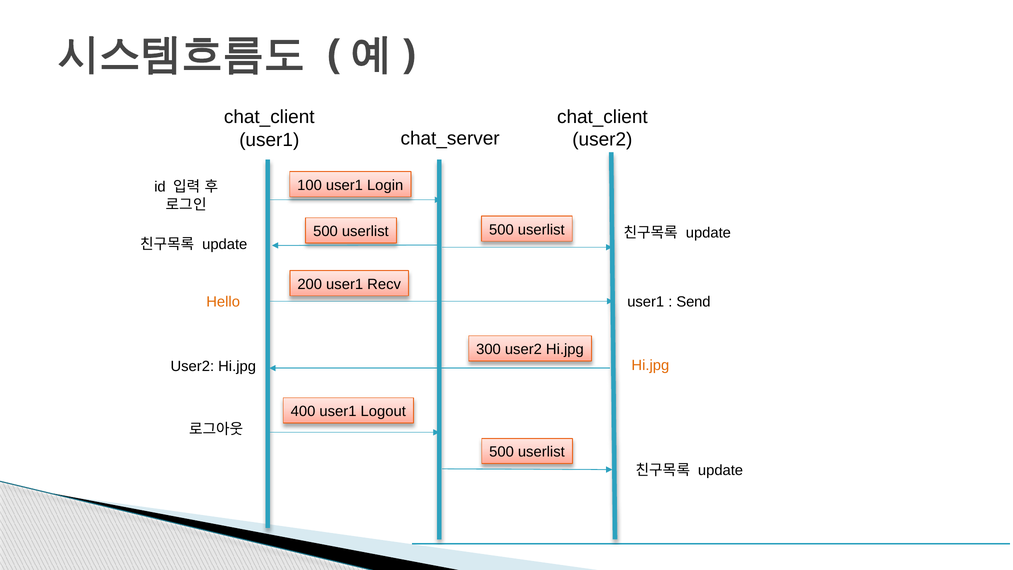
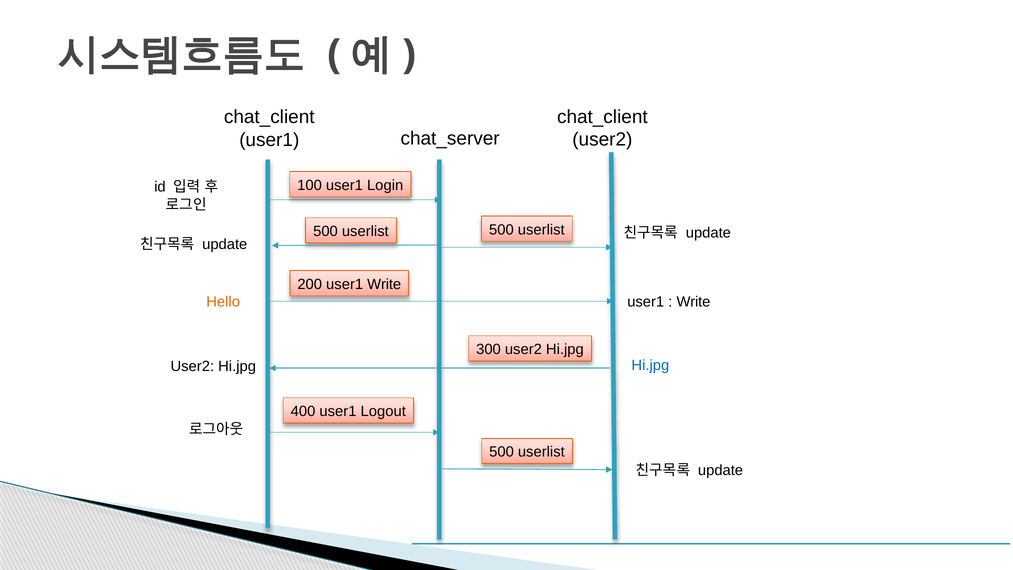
user1 Recv: Recv -> Write
Send at (693, 302): Send -> Write
Hi.jpg at (650, 365) colour: orange -> blue
